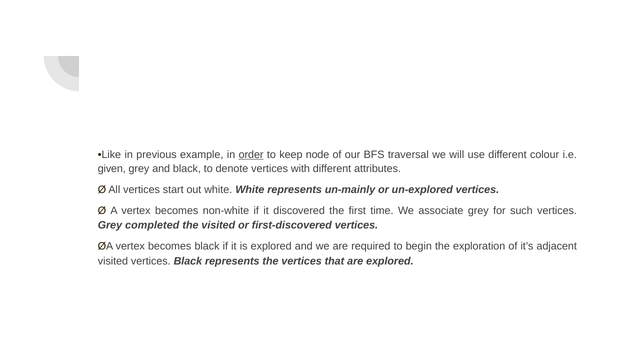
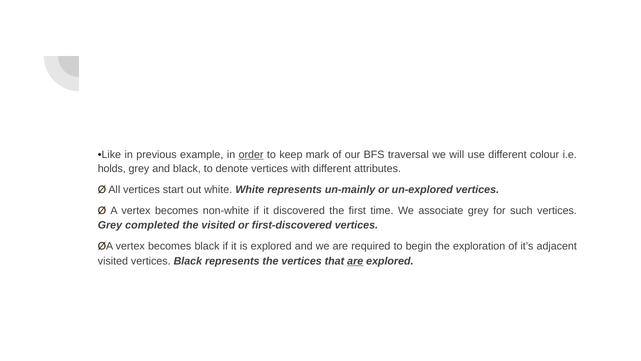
node: node -> mark
given: given -> holds
are at (355, 261) underline: none -> present
